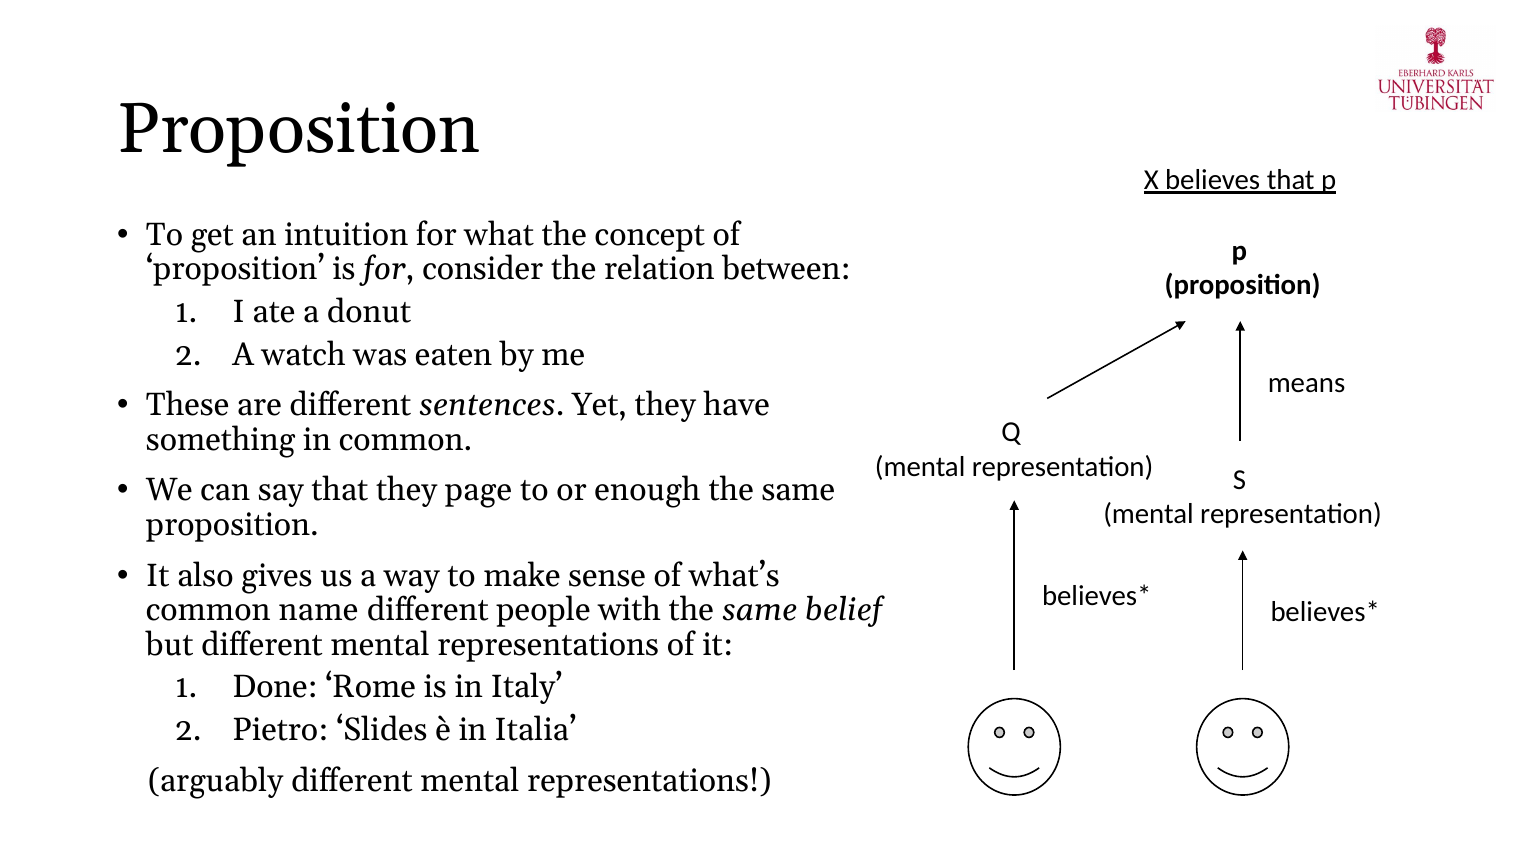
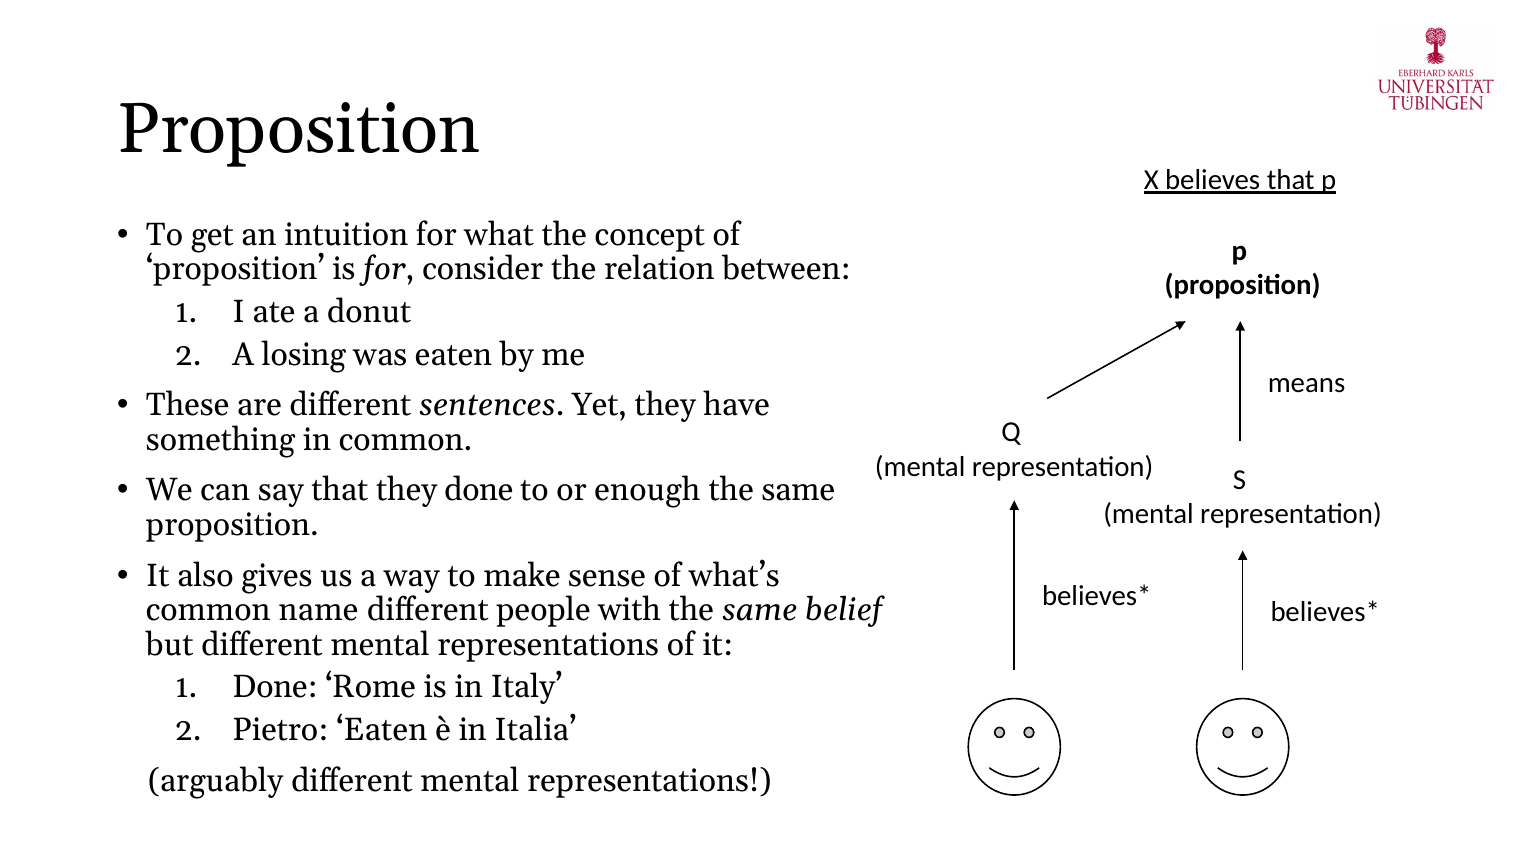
watch: watch -> losing
they page: page -> done
Pietro Slides: Slides -> Eaten
